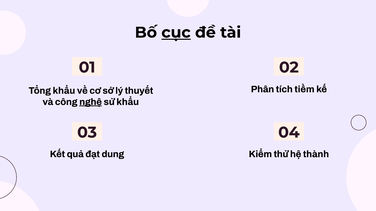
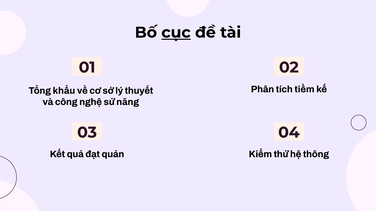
nghệ underline: present -> none
sử khẩu: khẩu -> năng
dung: dung -> quản
thành: thành -> thông
